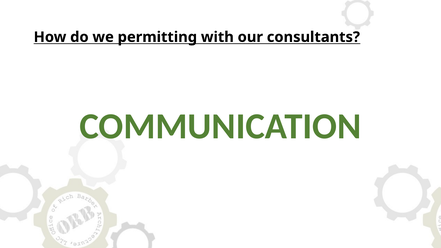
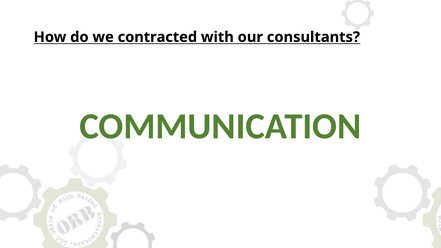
permitting: permitting -> contracted
